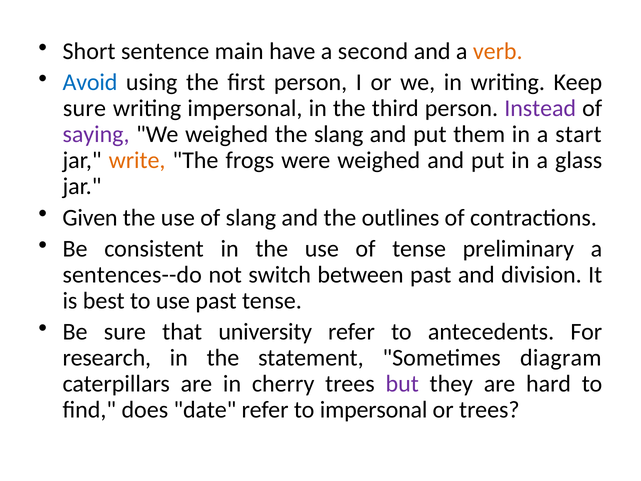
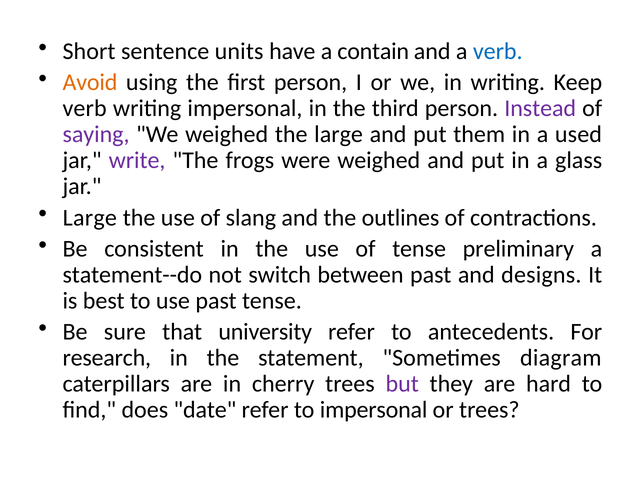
main: main -> units
second: second -> contain
verb at (498, 51) colour: orange -> blue
Avoid colour: blue -> orange
sure at (85, 108): sure -> verb
the slang: slang -> large
start: start -> used
write colour: orange -> purple
Given at (90, 218): Given -> Large
sentences--do: sentences--do -> statement--do
division: division -> designs
